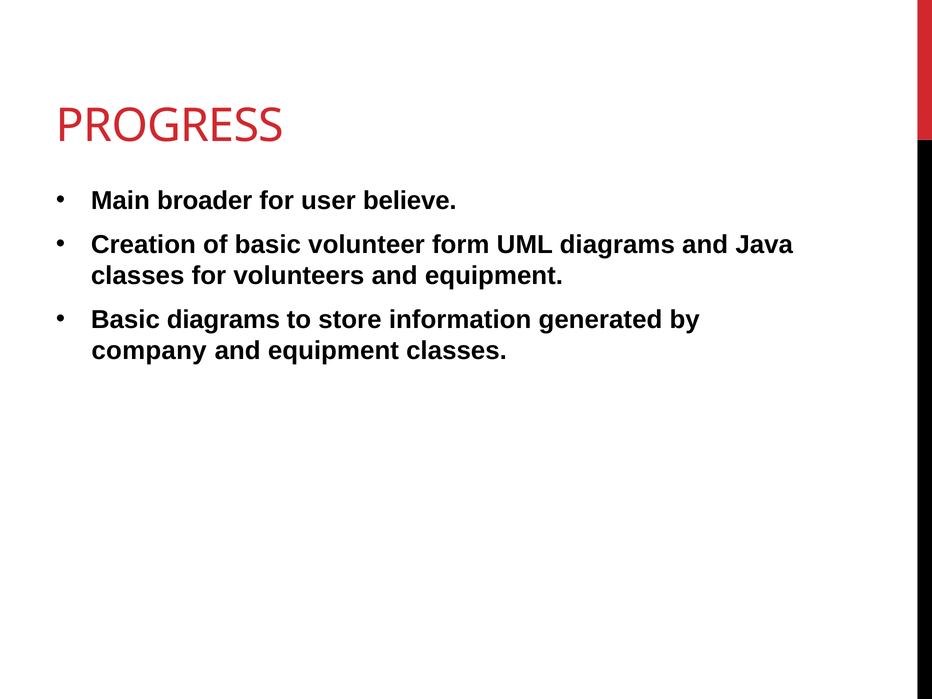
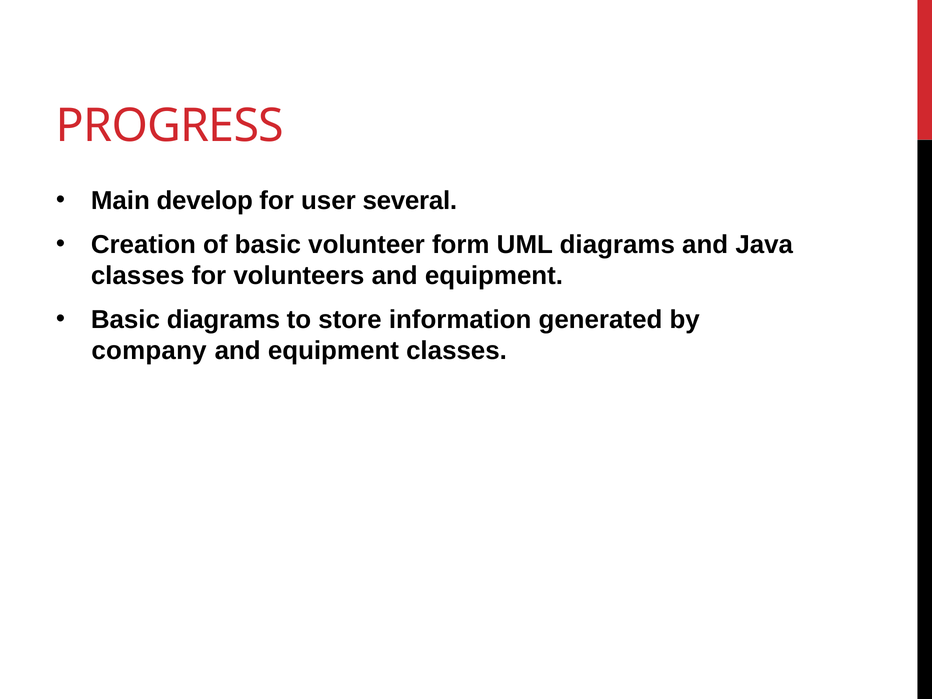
broader: broader -> develop
believe: believe -> several
